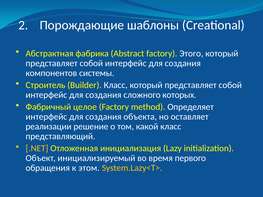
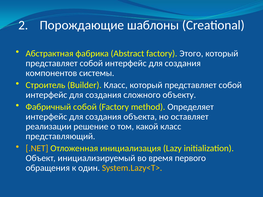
которых: которых -> объекту
Фабричный целое: целое -> собой
этом: этом -> один
